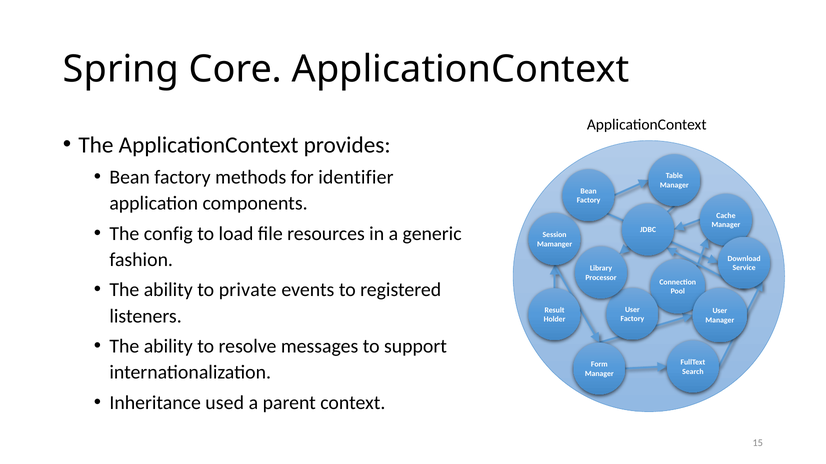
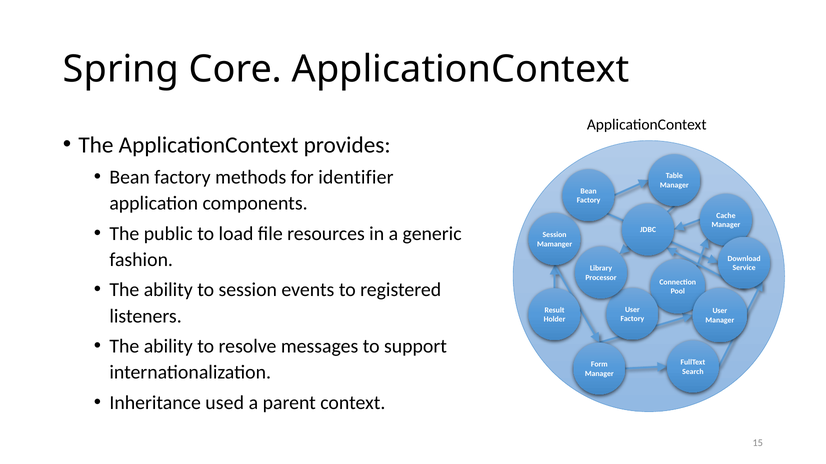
config: config -> public
to private: private -> session
